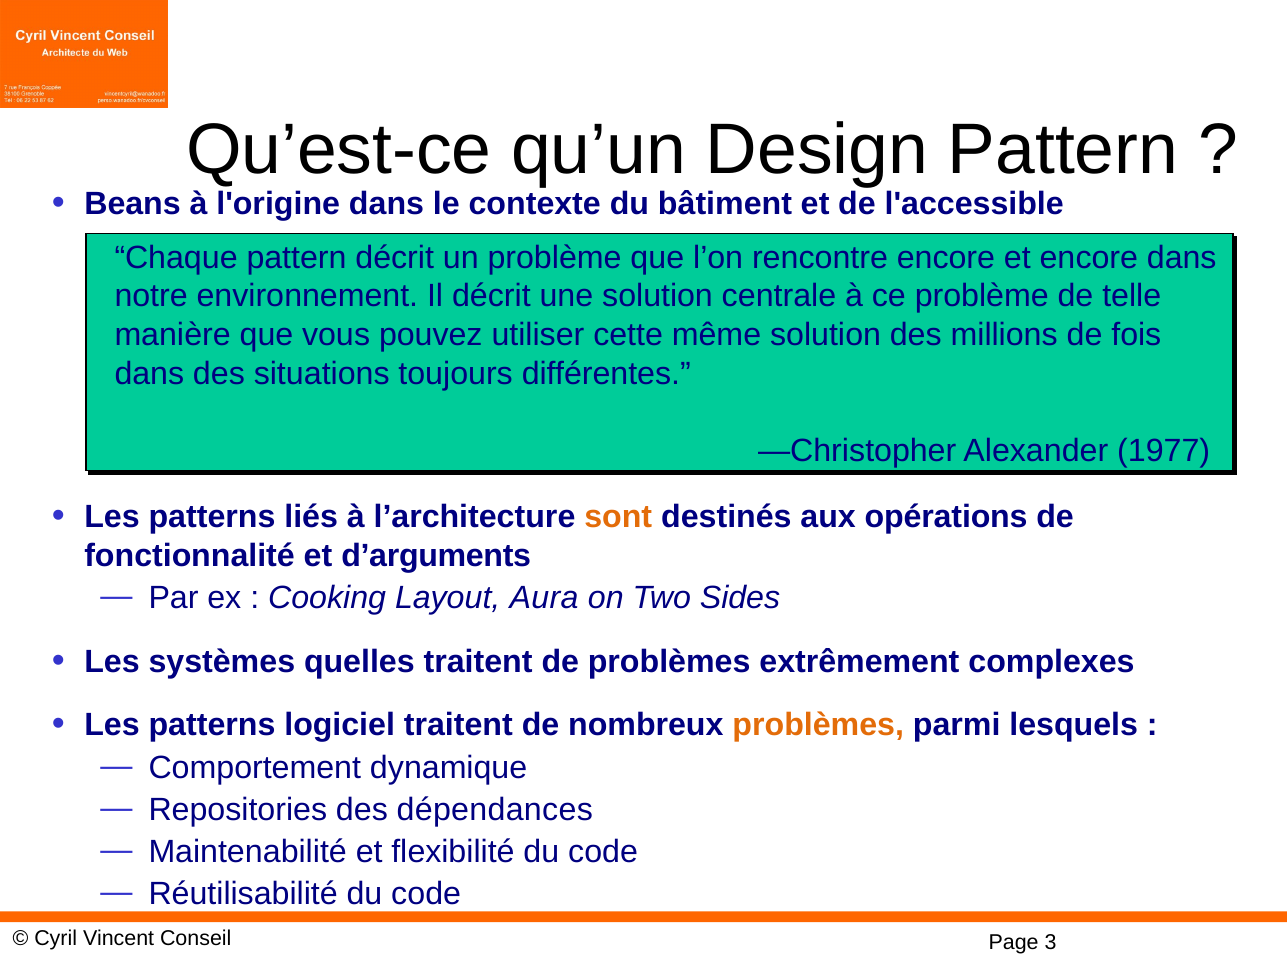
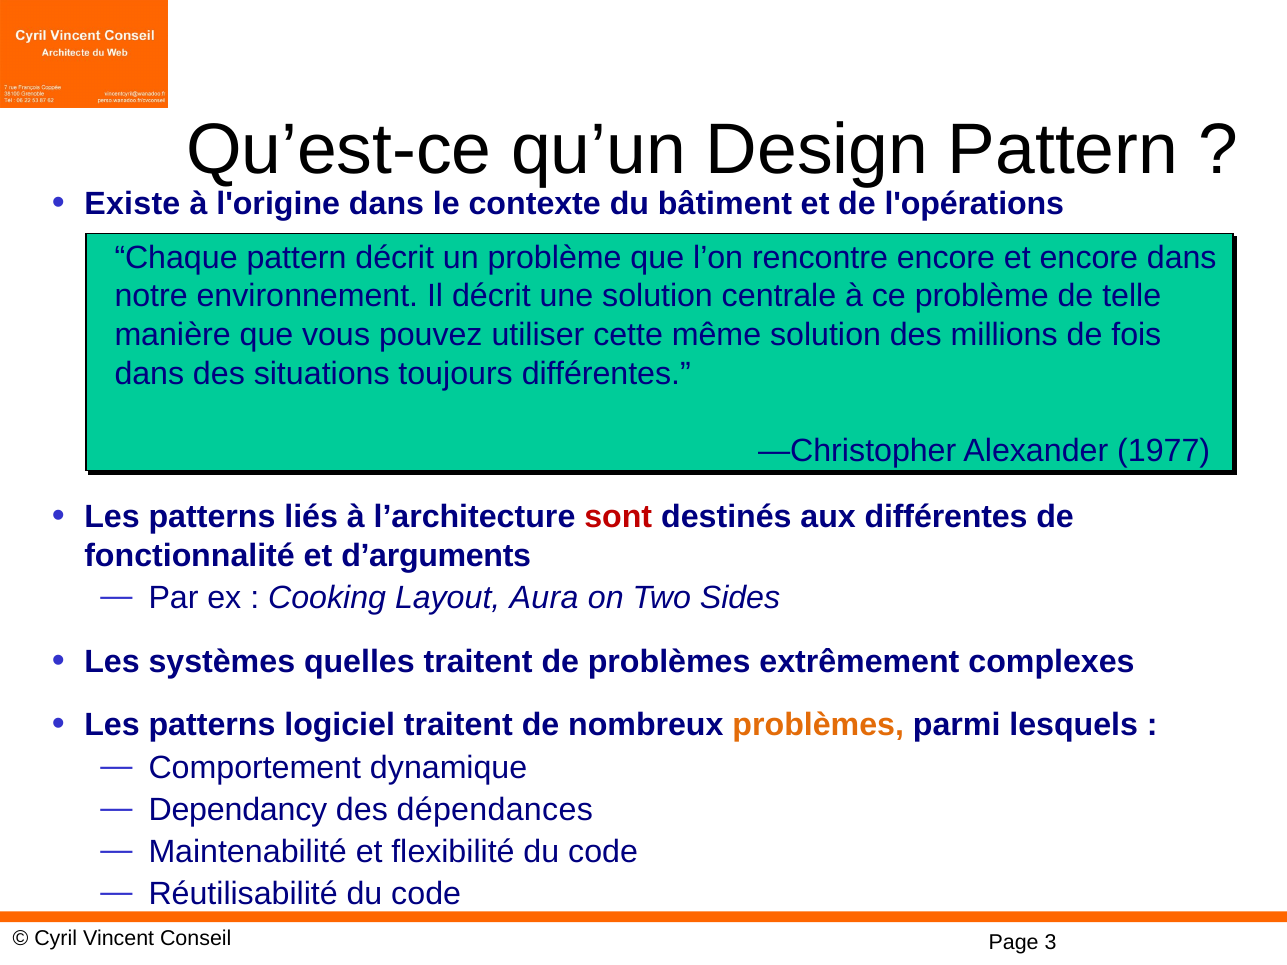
Beans: Beans -> Existe
l'accessible: l'accessible -> l'opérations
sont colour: orange -> red
aux opérations: opérations -> différentes
Repositories: Repositories -> Dependancy
